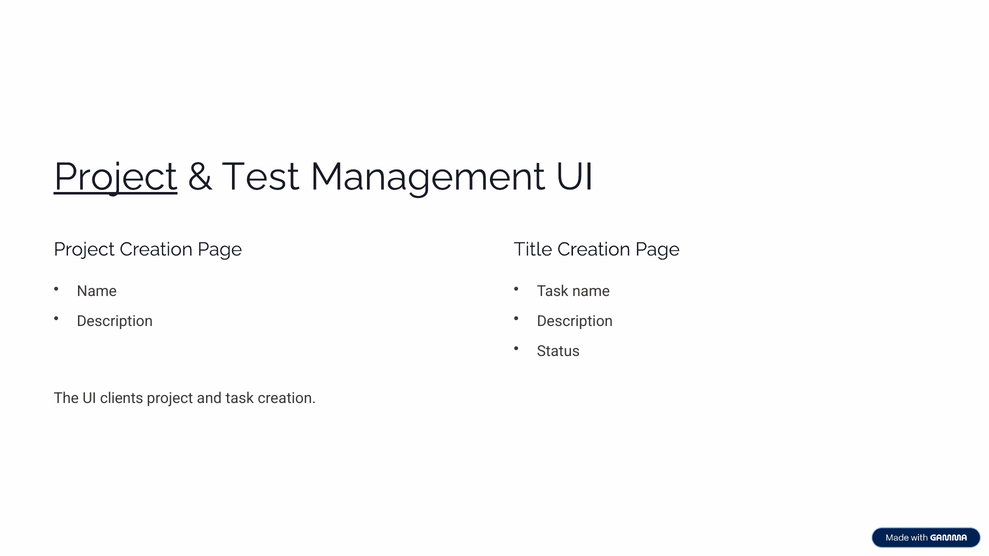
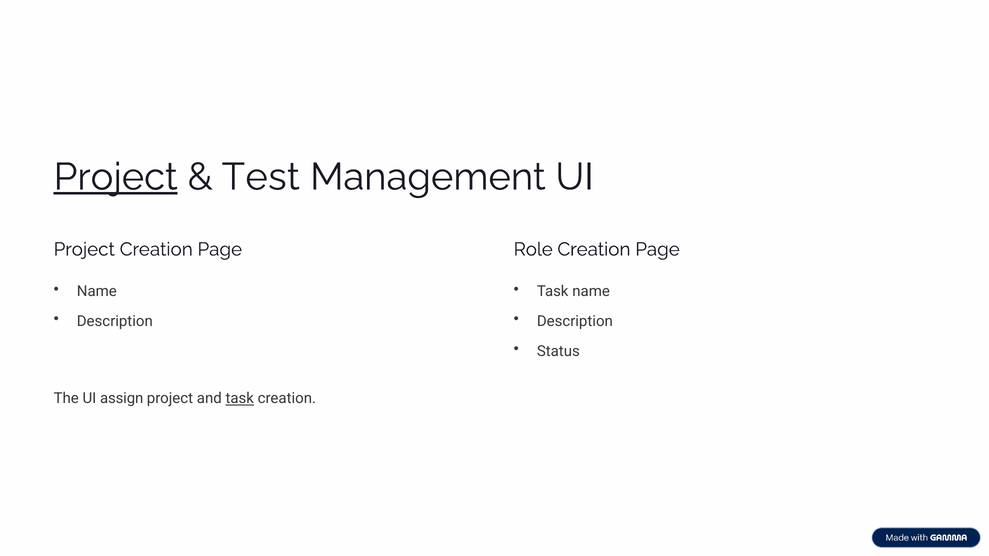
Title: Title -> Role
clients: clients -> assign
task at (240, 399) underline: none -> present
